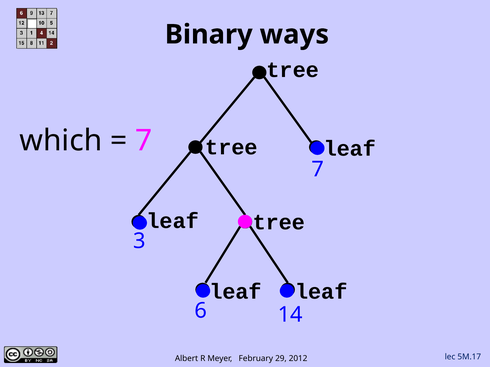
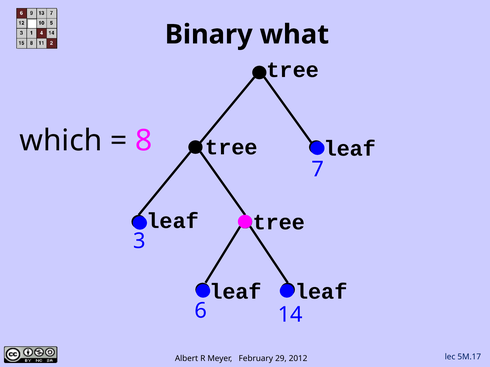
ways: ways -> what
7 at (144, 141): 7 -> 8
